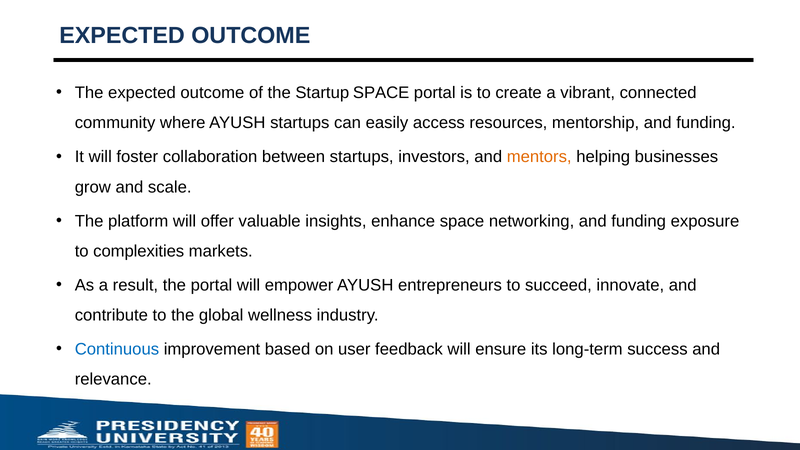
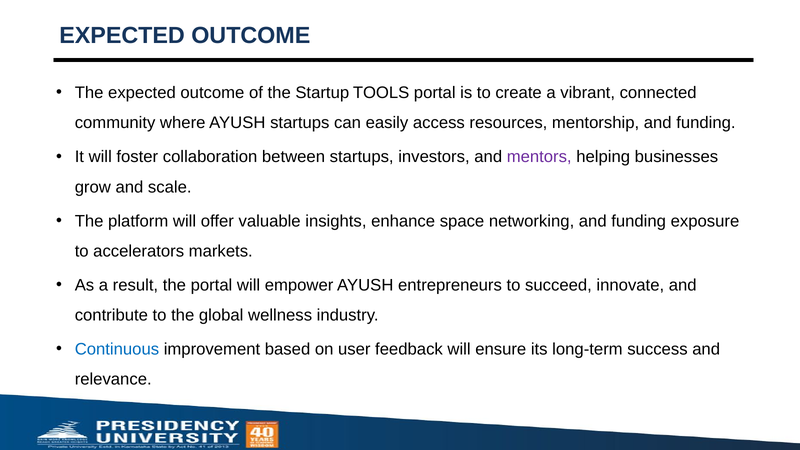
Startup SPACE: SPACE -> TOOLS
mentors colour: orange -> purple
complexities: complexities -> accelerators
